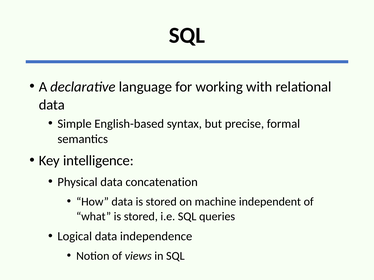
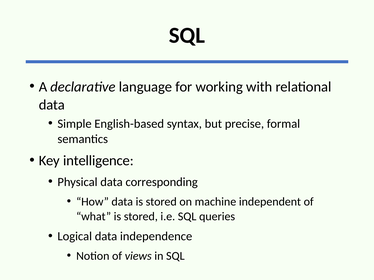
concatenation: concatenation -> corresponding
